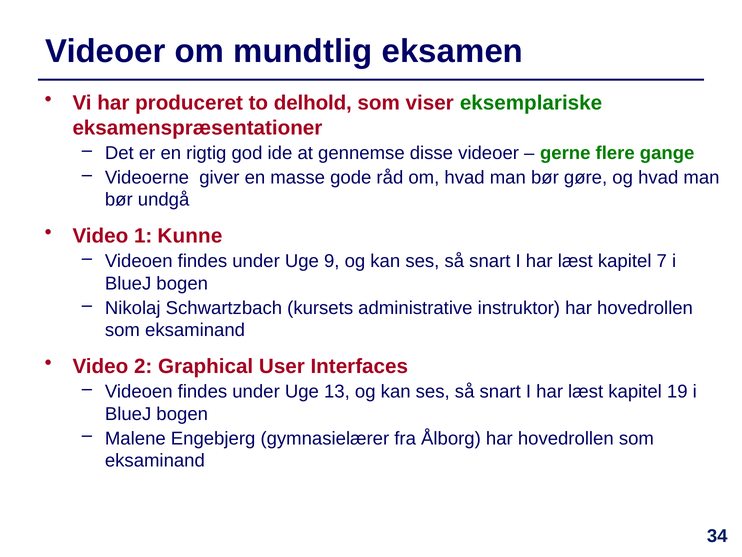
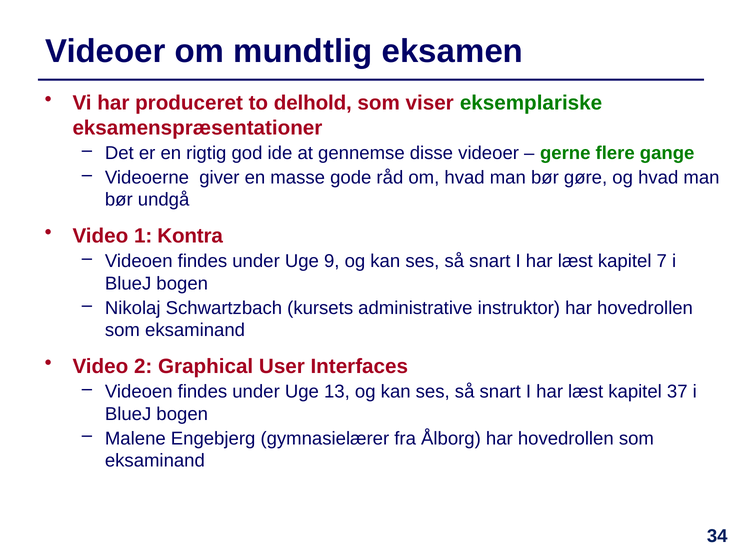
Kunne: Kunne -> Kontra
19: 19 -> 37
